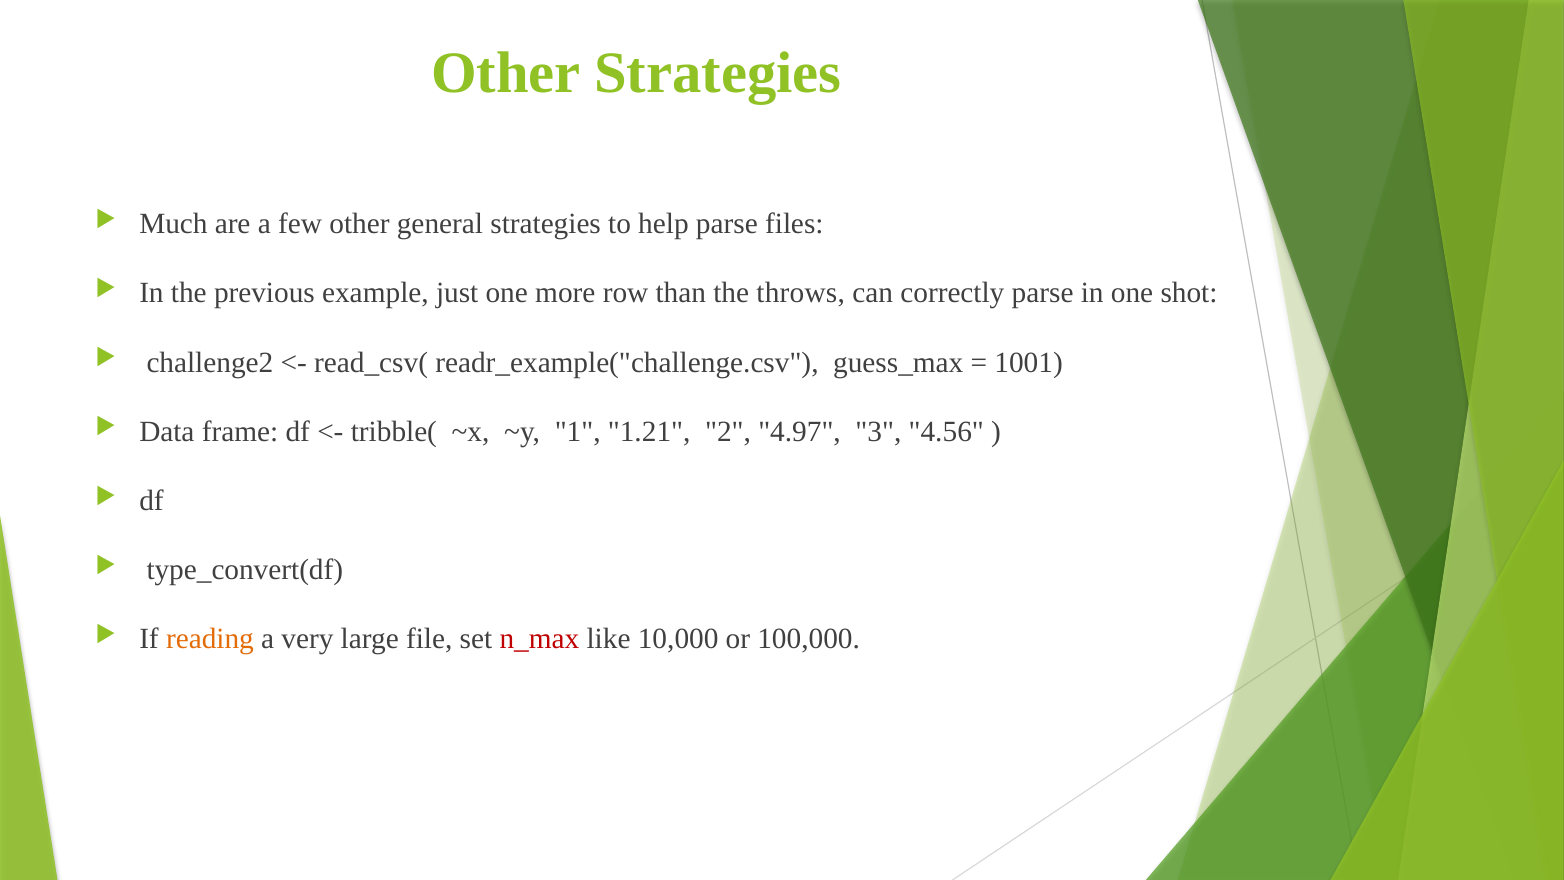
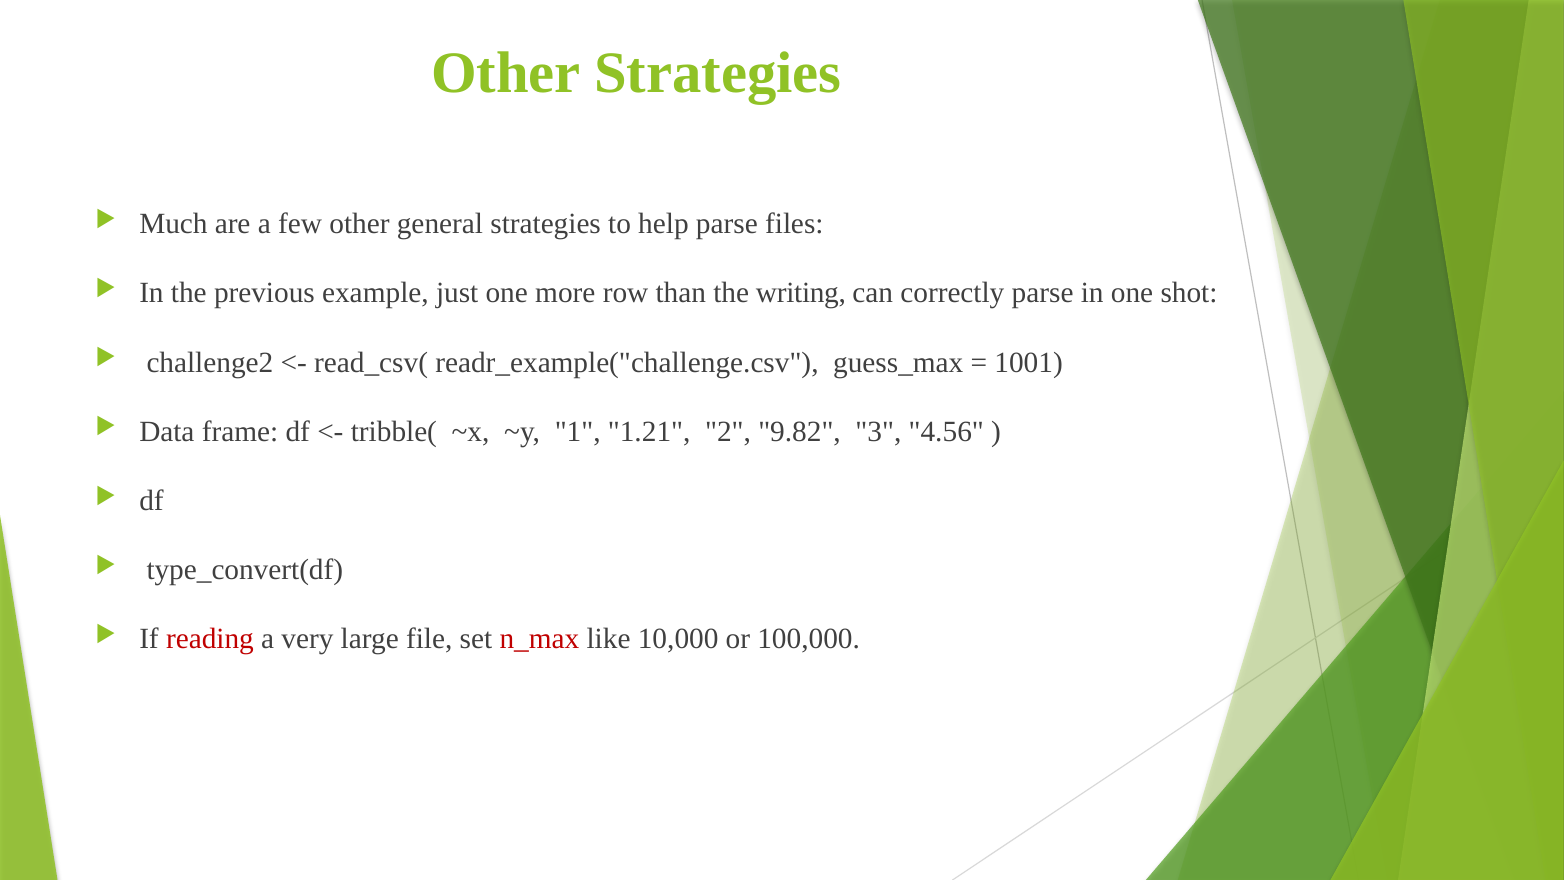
throws: throws -> writing
4.97: 4.97 -> 9.82
reading colour: orange -> red
